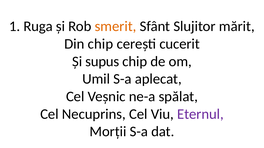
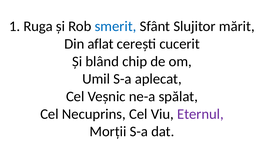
smerit colour: orange -> blue
Din chip: chip -> aflat
supus: supus -> blând
